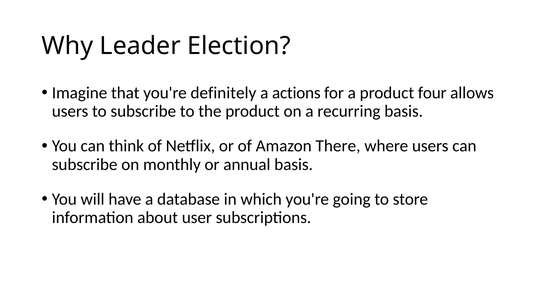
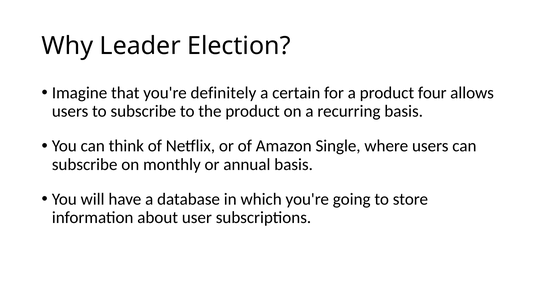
actions: actions -> certain
There: There -> Single
